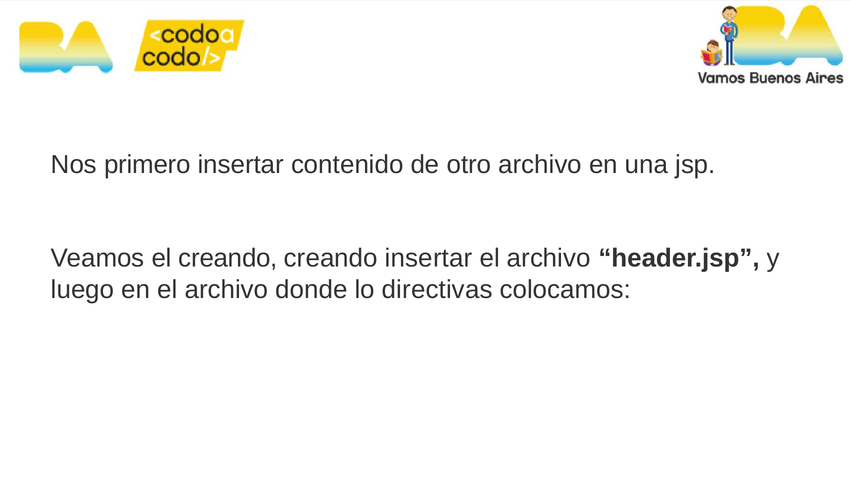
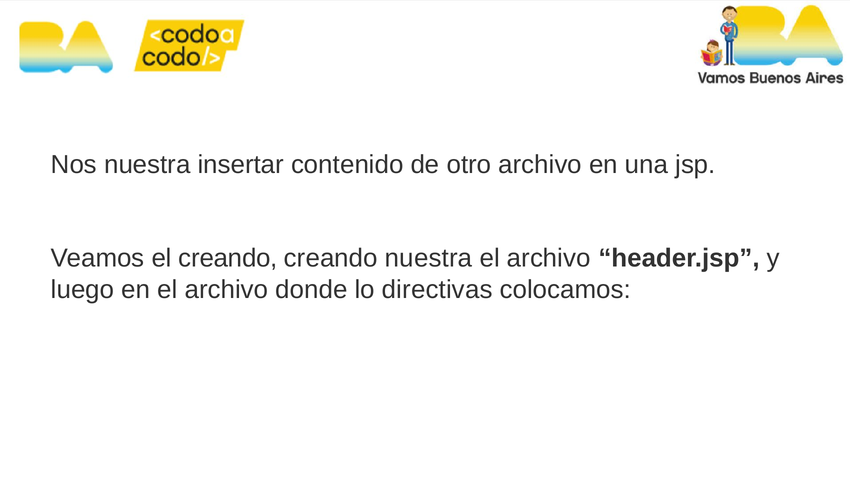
Nos primero: primero -> nuestra
creando insertar: insertar -> nuestra
